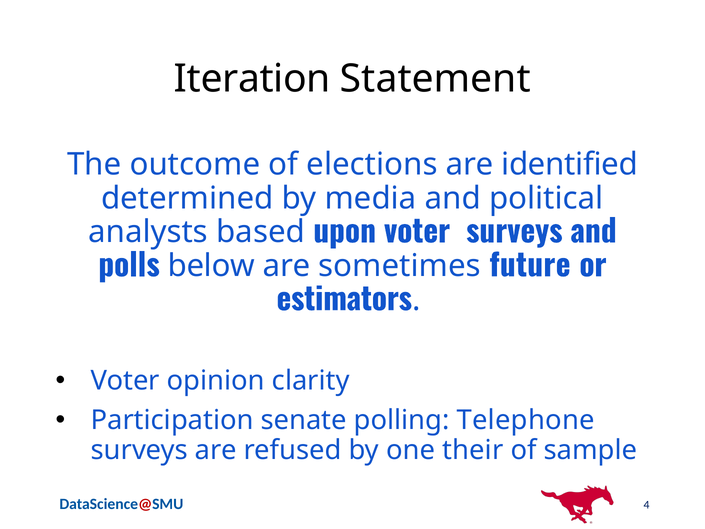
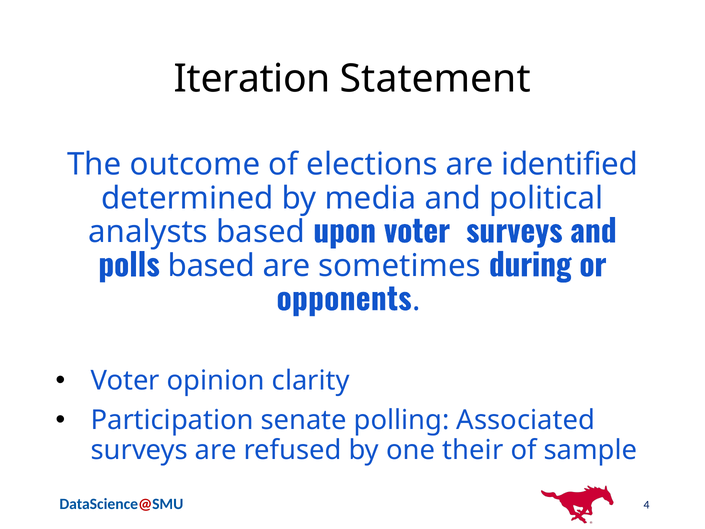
polls below: below -> based
future: future -> during
estimators: estimators -> opponents
Telephone: Telephone -> Associated
